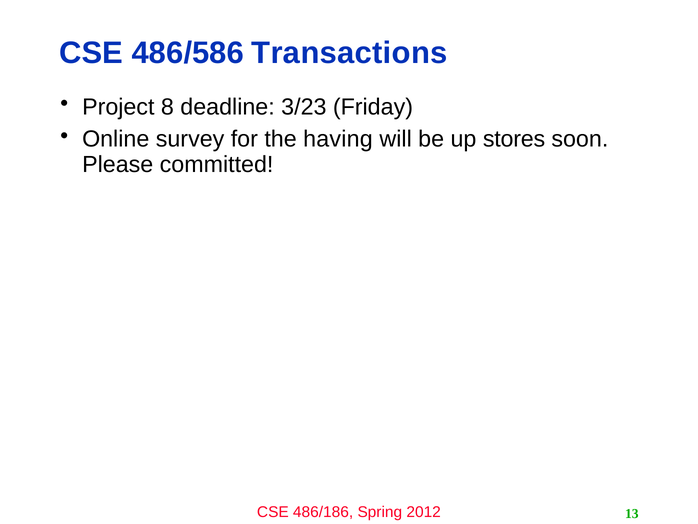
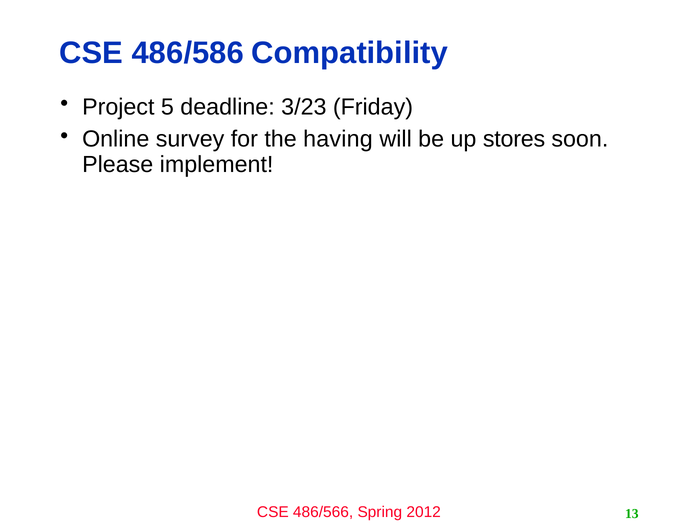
Transactions: Transactions -> Compatibility
8: 8 -> 5
committed: committed -> implement
486/186: 486/186 -> 486/566
